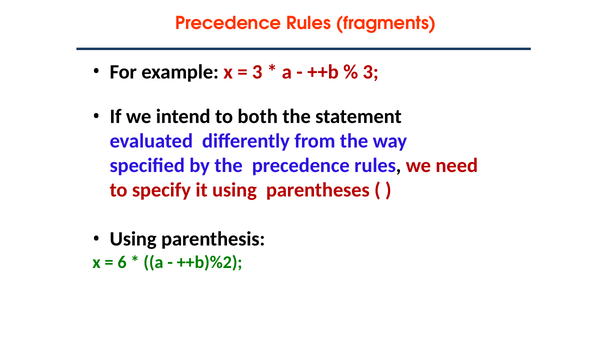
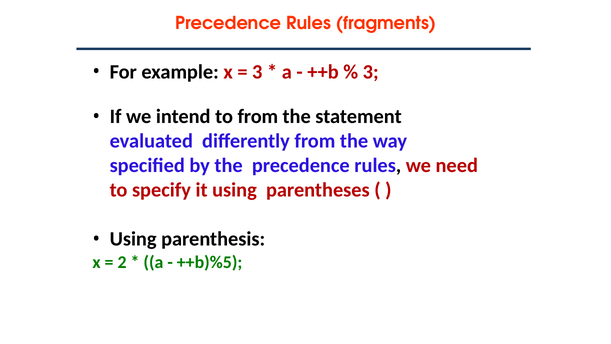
to both: both -> from
6: 6 -> 2
++b)%2: ++b)%2 -> ++b)%5
